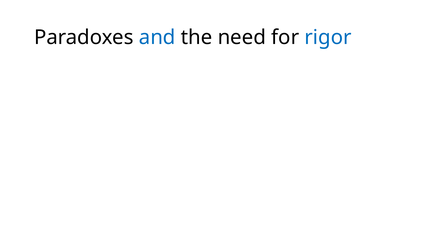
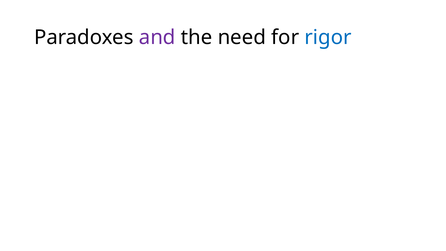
and colour: blue -> purple
